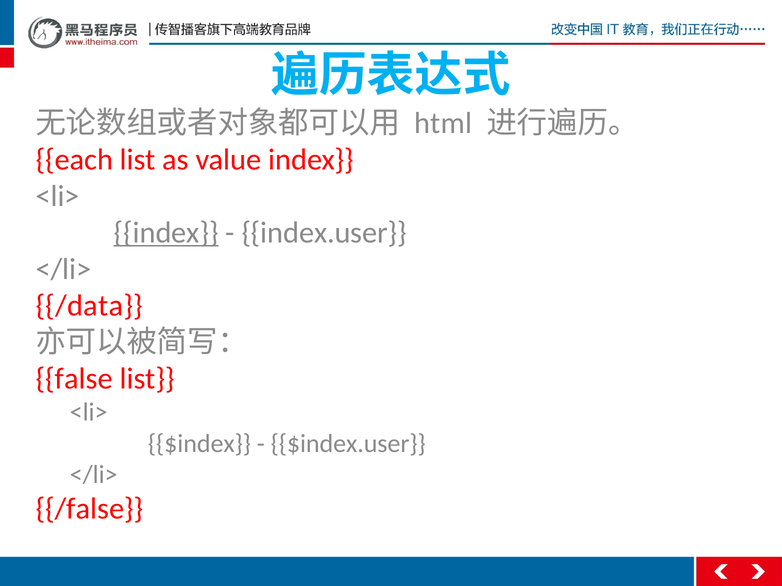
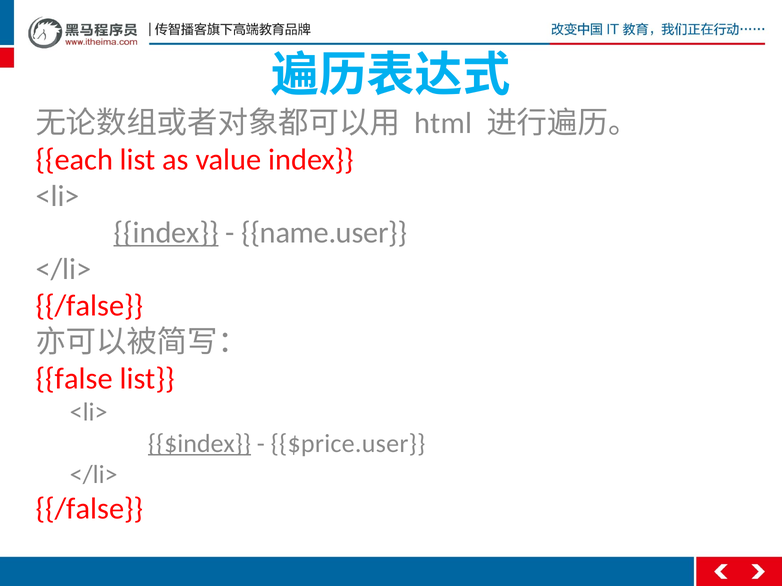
index.user: index.user -> name.user
/data at (89, 306): /data -> /false
$index underline: none -> present
$index.user: $index.user -> $price.user
